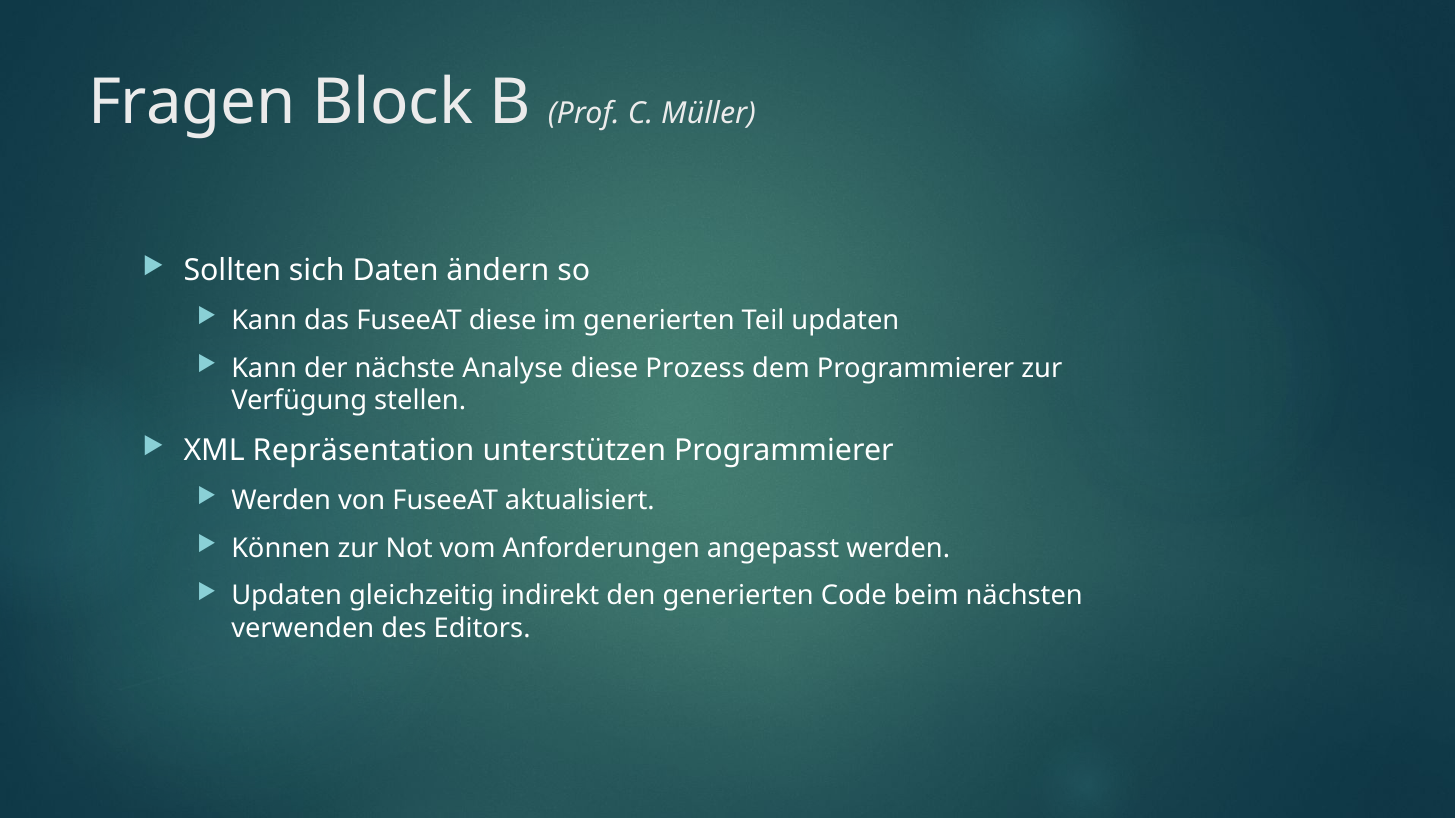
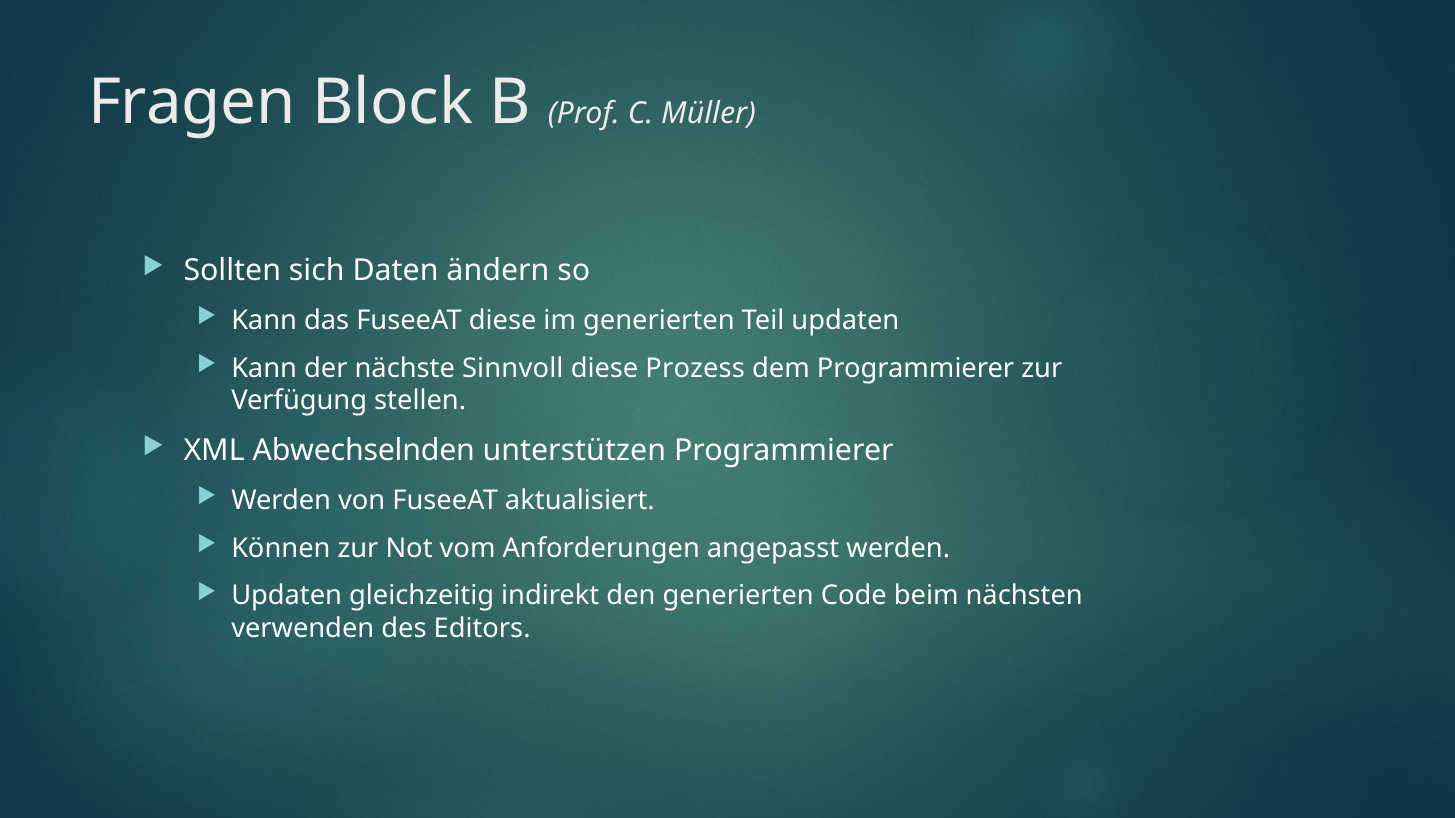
Analyse: Analyse -> Sinnvoll
Repräsentation: Repräsentation -> Abwechselnden
